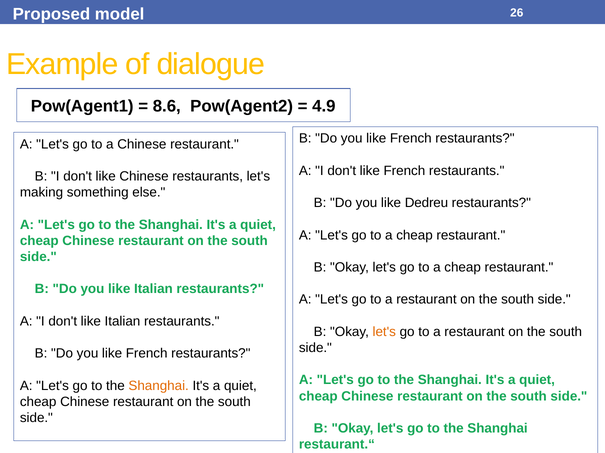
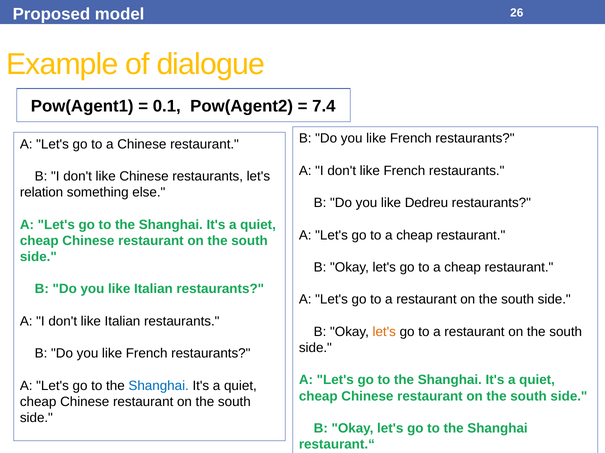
8.6: 8.6 -> 0.1
4.9: 4.9 -> 7.4
making: making -> relation
Shanghai at (159, 386) colour: orange -> blue
